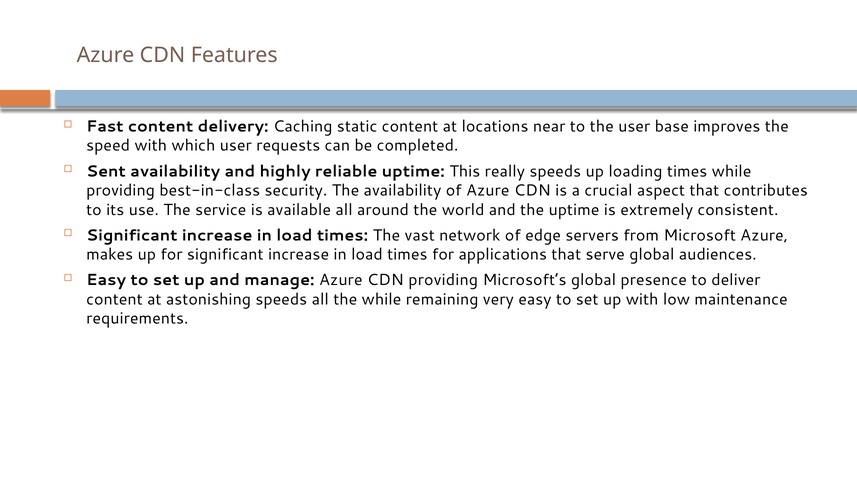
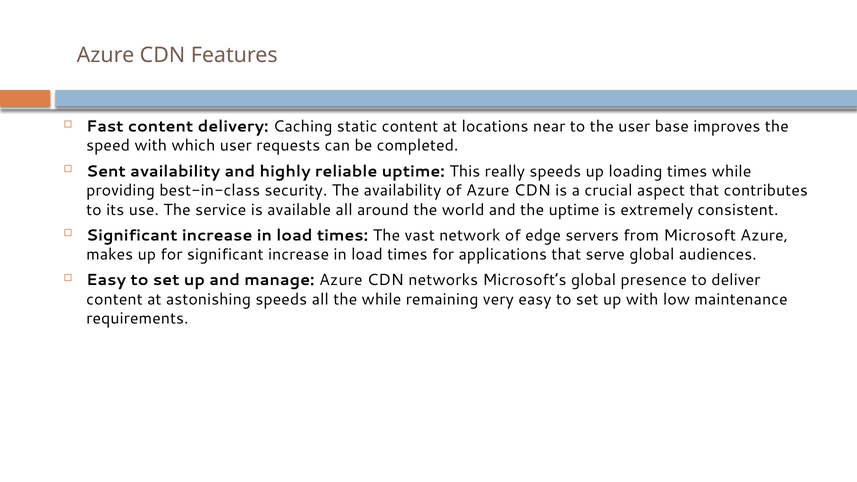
CDN providing: providing -> networks
